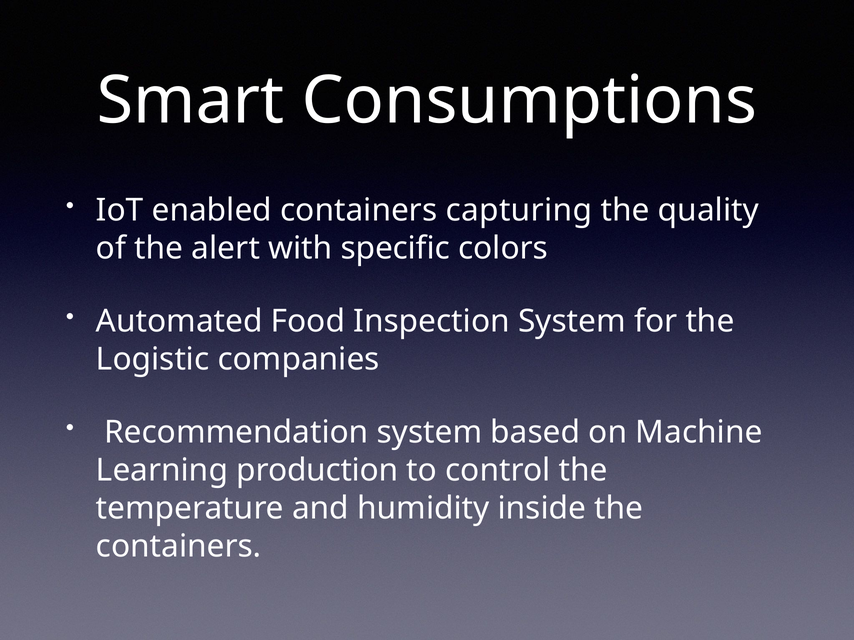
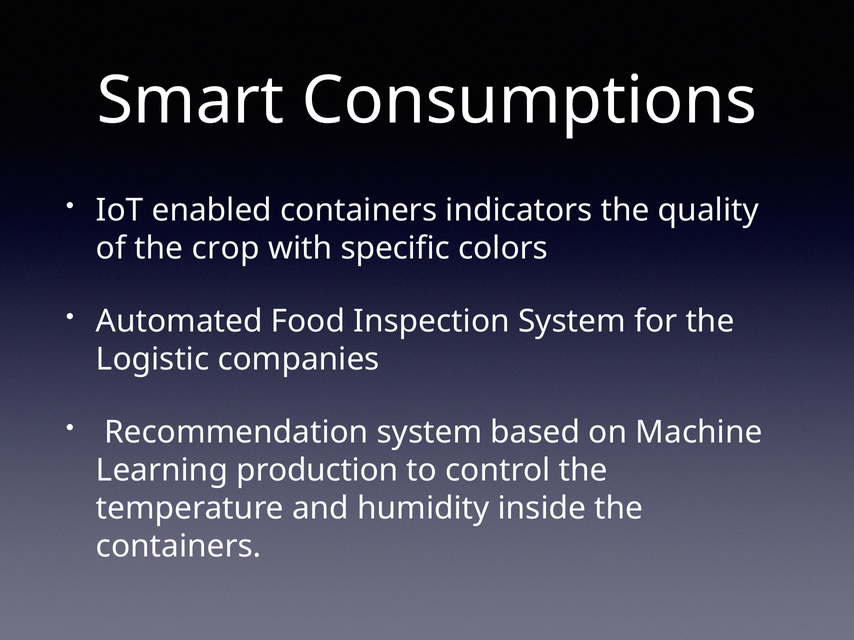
capturing: capturing -> indicators
alert: alert -> crop
